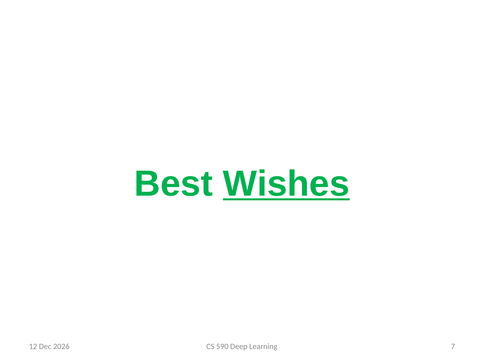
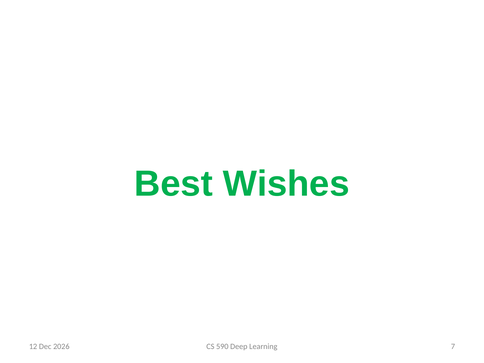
Wishes underline: present -> none
